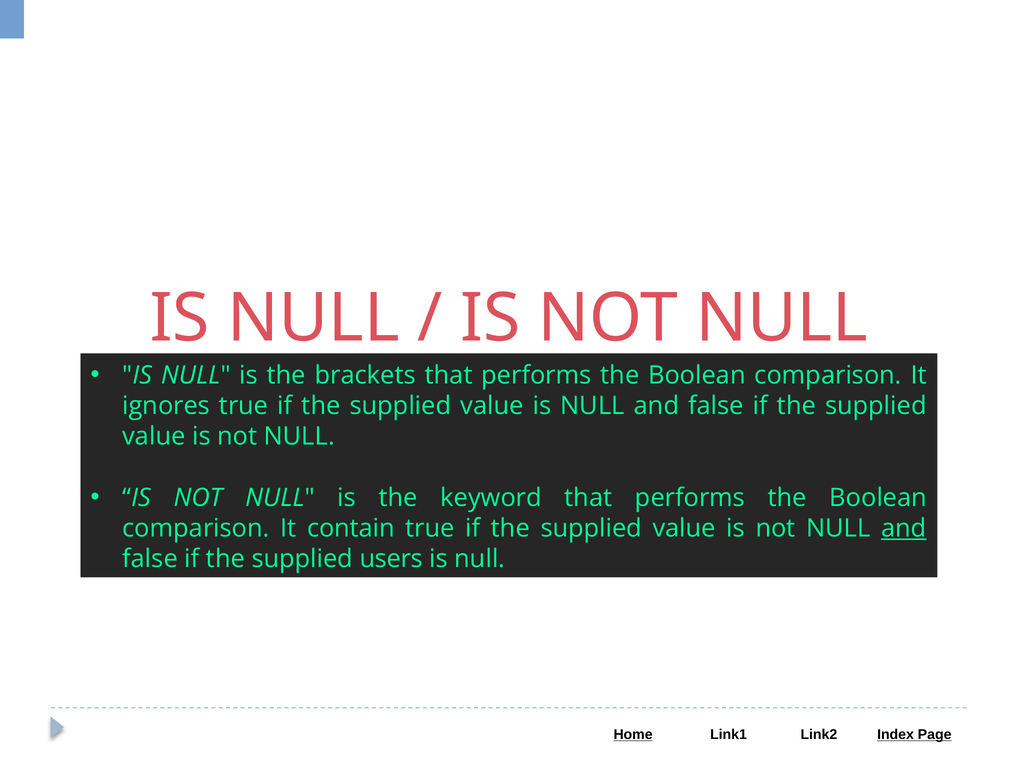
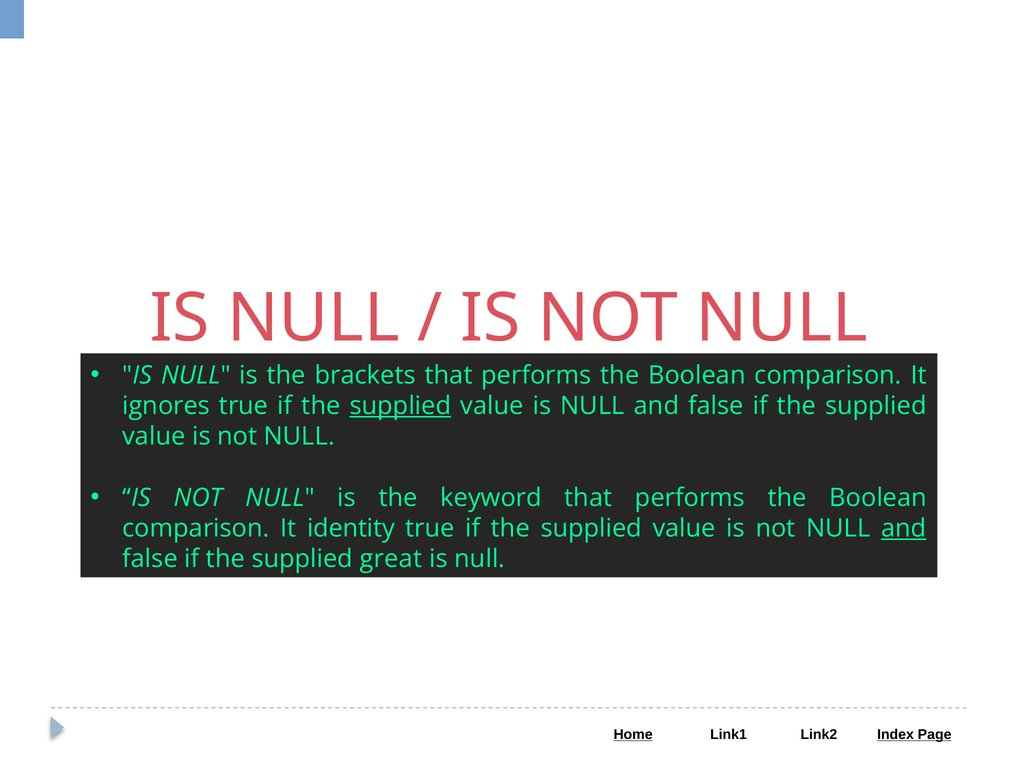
supplied at (400, 406) underline: none -> present
contain: contain -> identity
users: users -> great
